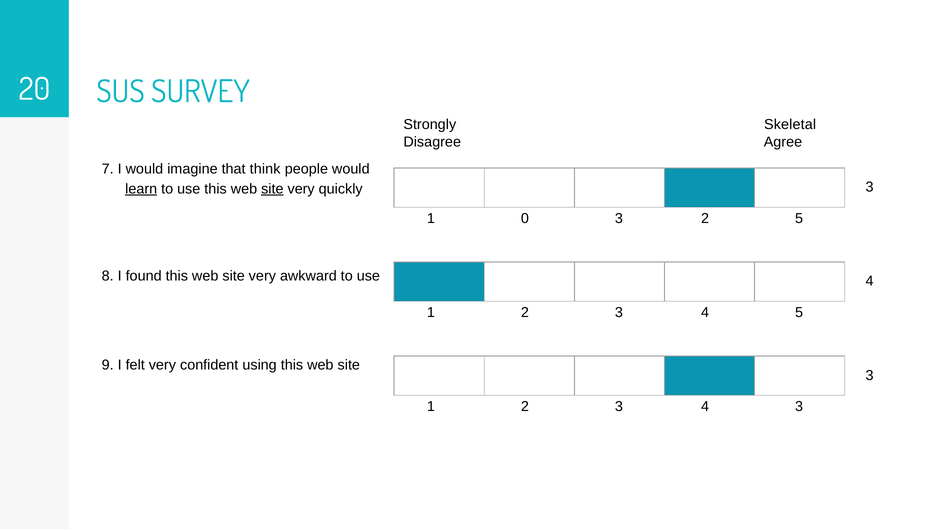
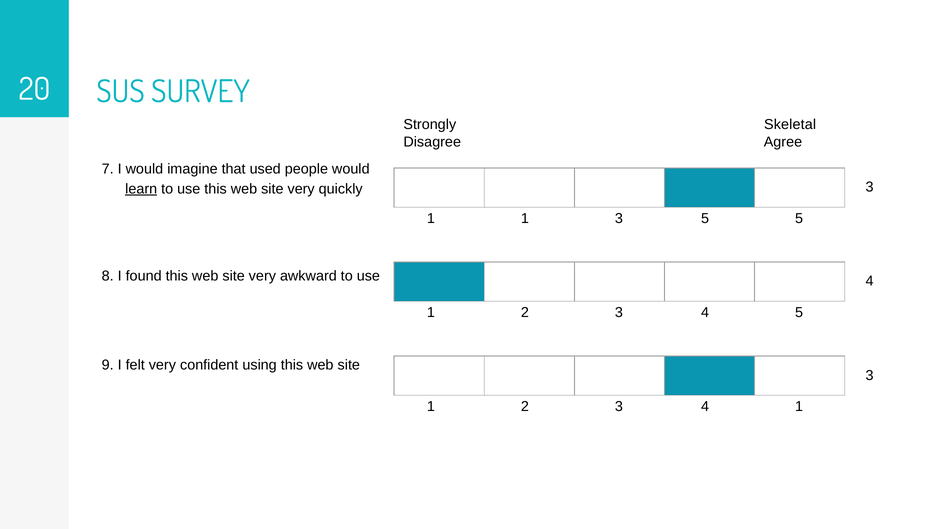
think: think -> used
site at (272, 189) underline: present -> none
1 0: 0 -> 1
3 2: 2 -> 5
2 3 4 3: 3 -> 1
